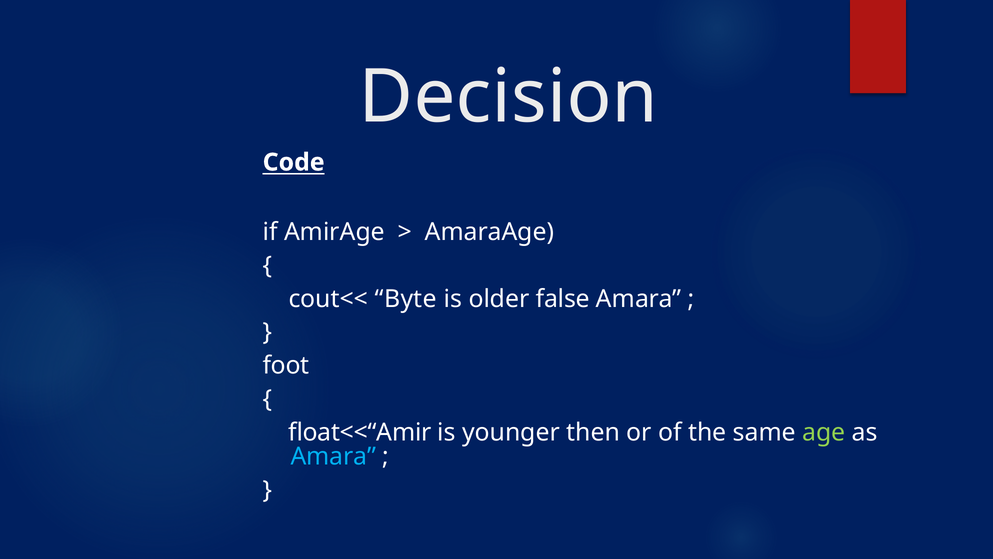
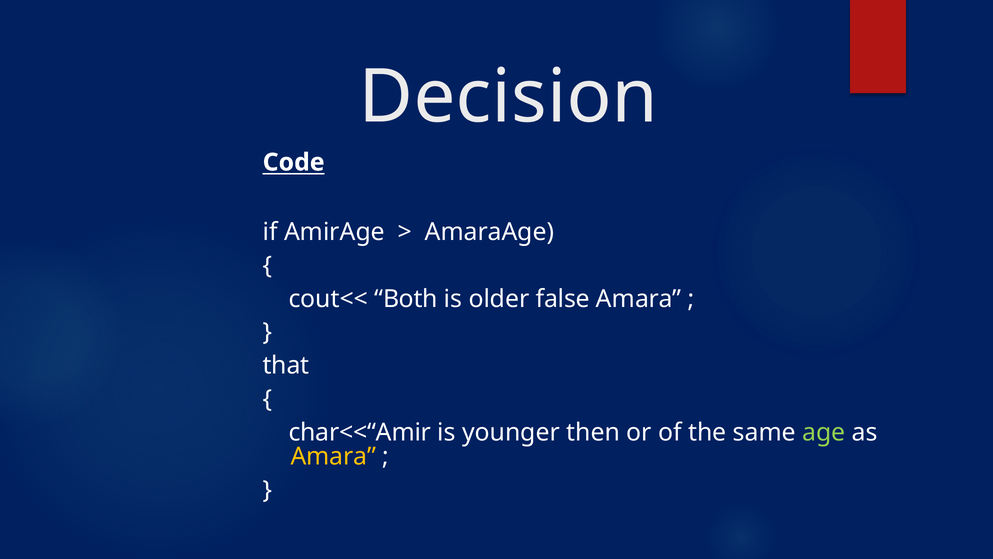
Byte: Byte -> Both
foot: foot -> that
float<<“Amir: float<<“Amir -> char<<“Amir
Amara at (333, 456) colour: light blue -> yellow
